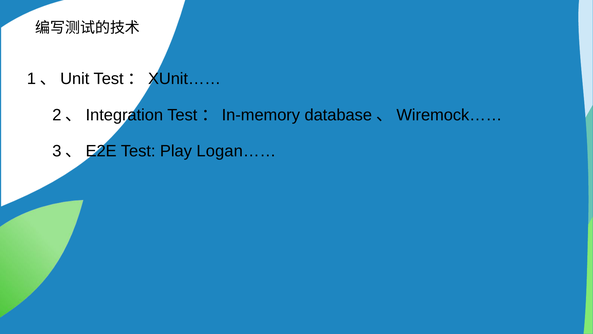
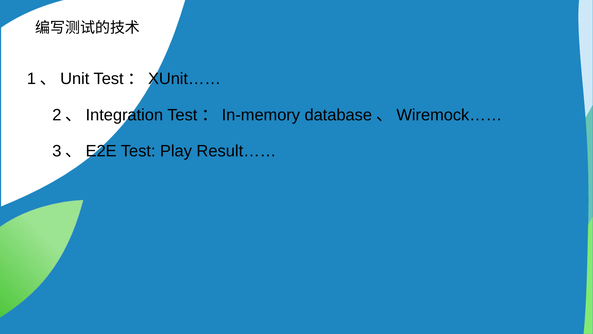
Logan……: Logan…… -> Result……
